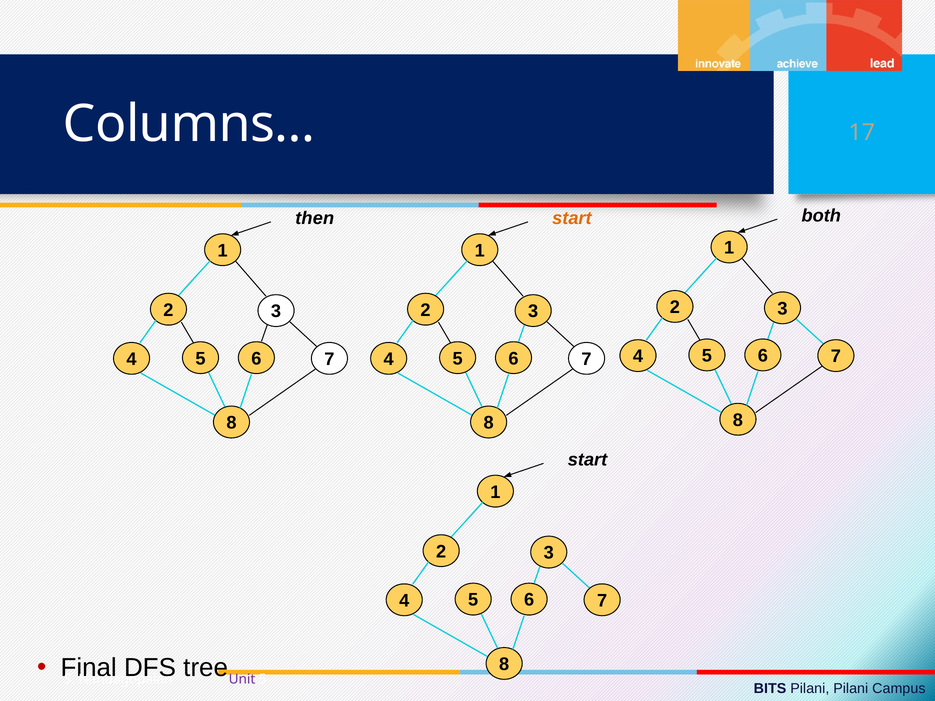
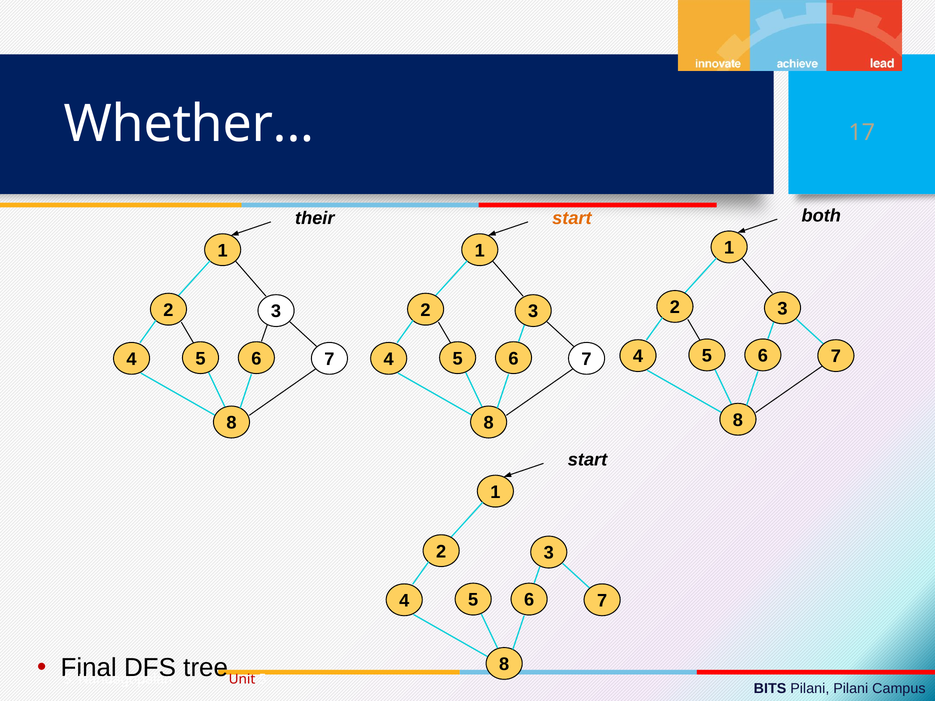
Columns: Columns -> Whether
then: then -> their
Unit colour: purple -> red
